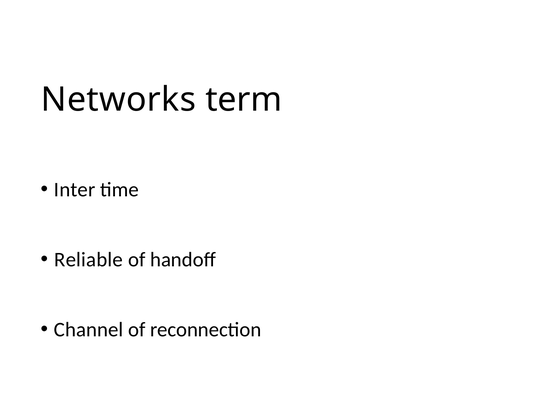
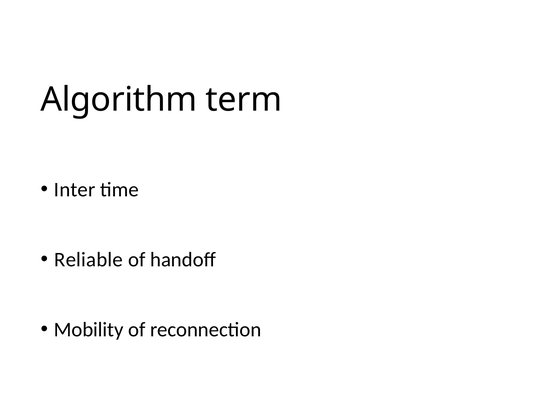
Networks: Networks -> Algorithm
Channel: Channel -> Mobility
